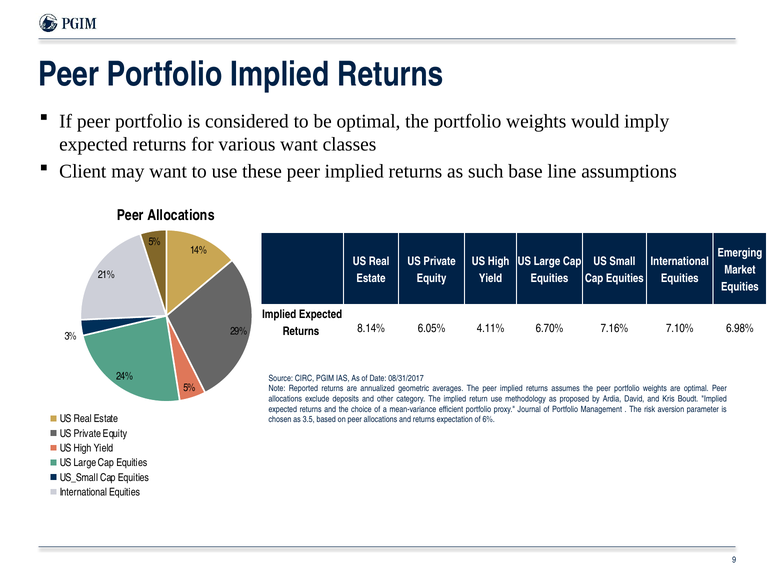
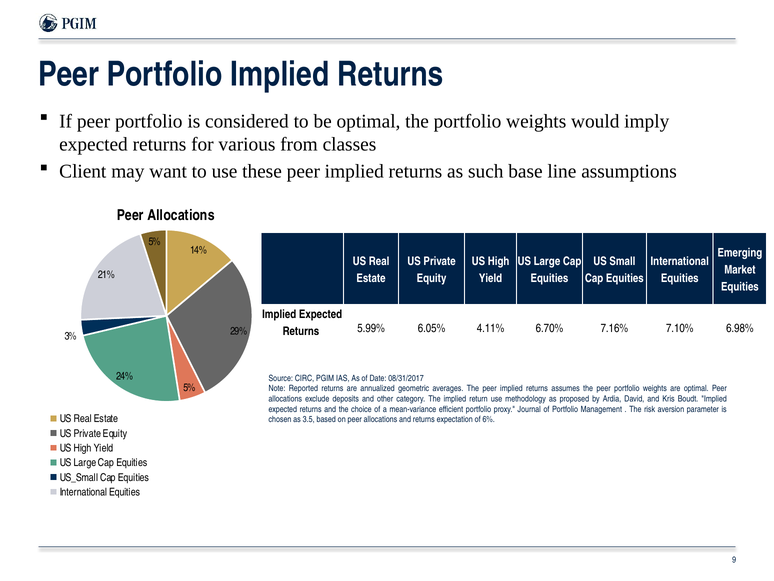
various want: want -> from
8.14%: 8.14% -> 5.99%
